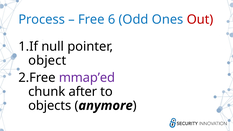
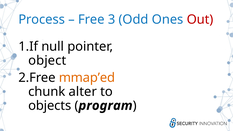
6: 6 -> 3
mmap’ed colour: purple -> orange
after: after -> alter
anymore: anymore -> program
